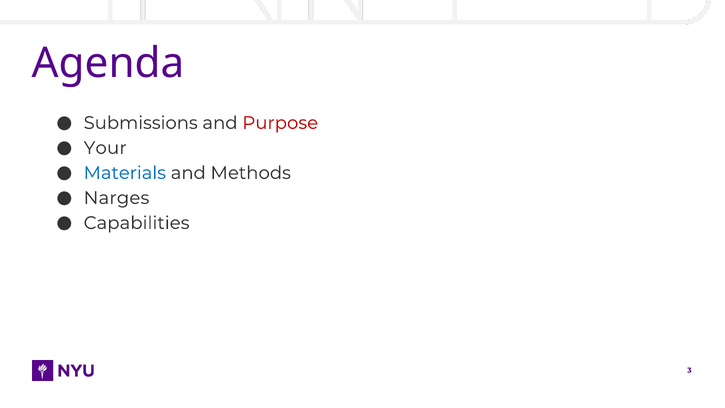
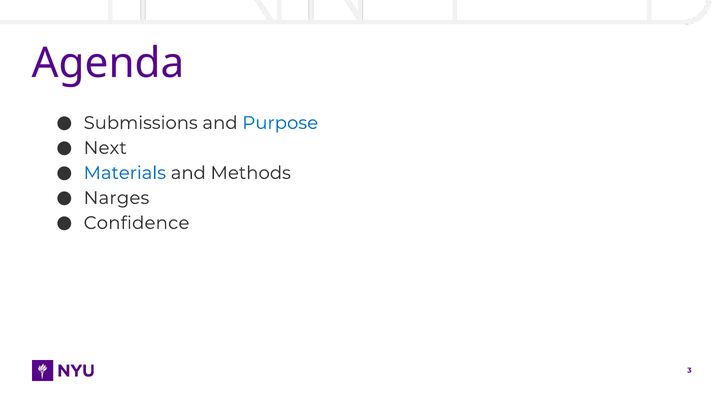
Purpose colour: red -> blue
Your: Your -> Next
Capabilities: Capabilities -> Confidence
